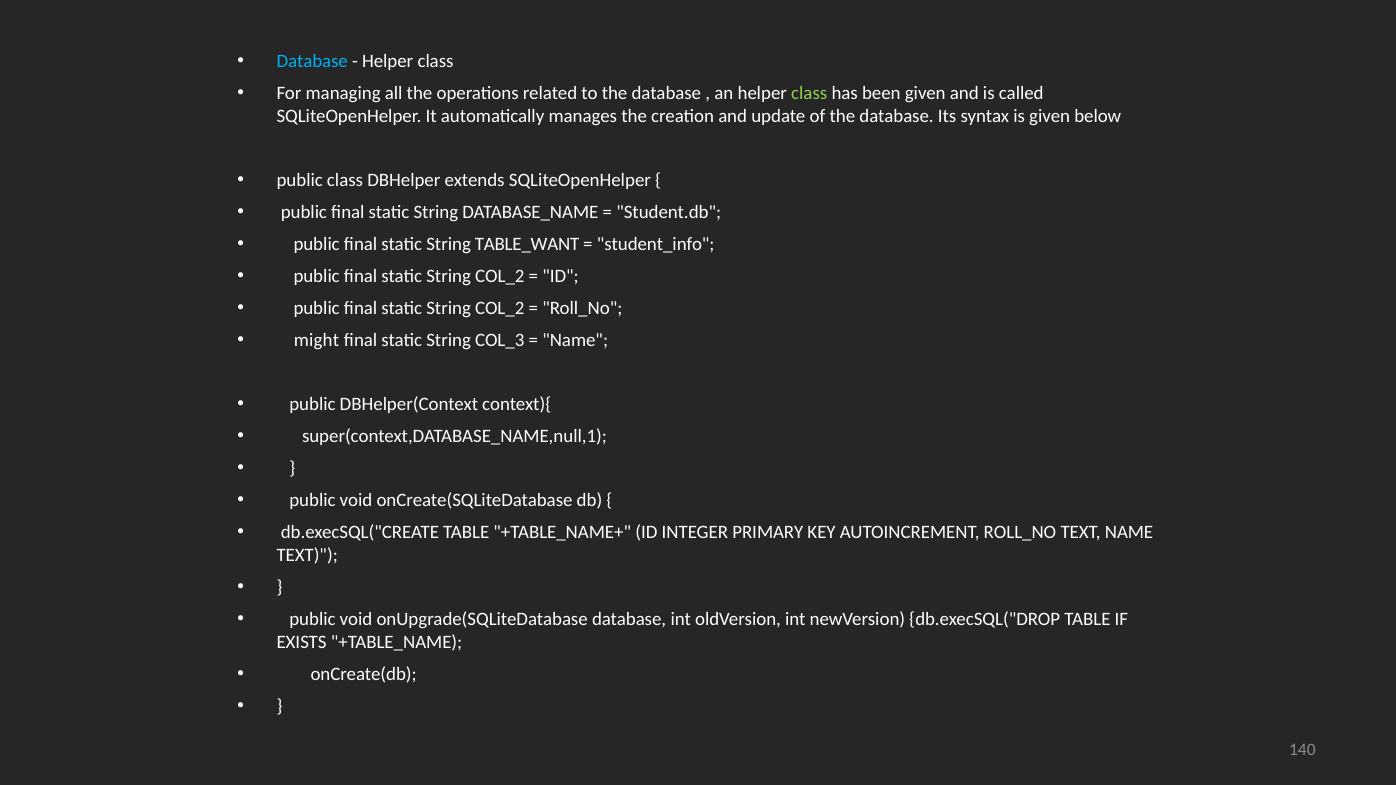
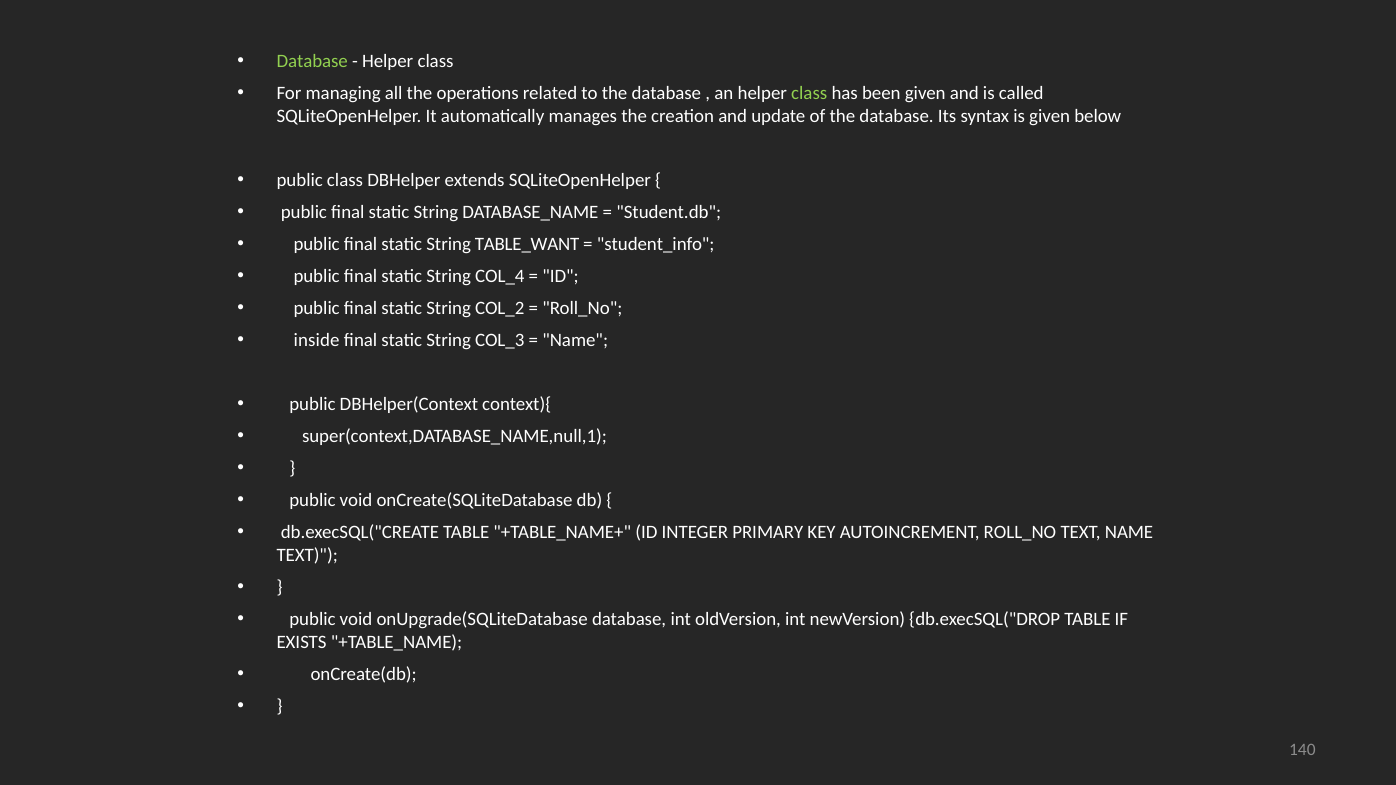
Database at (312, 62) colour: light blue -> light green
COL_2 at (500, 276): COL_2 -> COL_4
might: might -> inside
